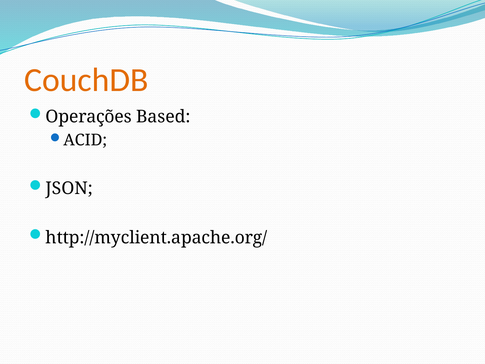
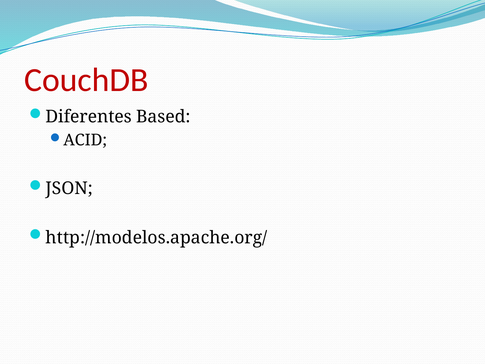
CouchDB colour: orange -> red
Operações: Operações -> Diferentes
http://myclient.apache.org/: http://myclient.apache.org/ -> http://modelos.apache.org/
